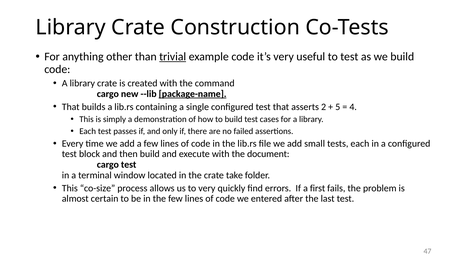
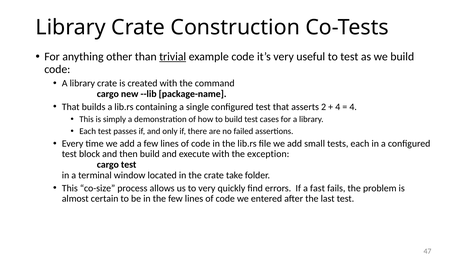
package-name underline: present -> none
5 at (338, 107): 5 -> 4
document: document -> exception
first: first -> fast
